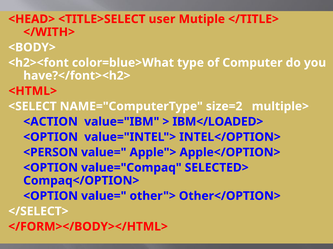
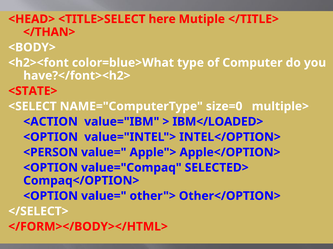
user: user -> here
</WITH>: </WITH> -> </THAN>
<HTML>: <HTML> -> <STATE>
size=2: size=2 -> size=0
